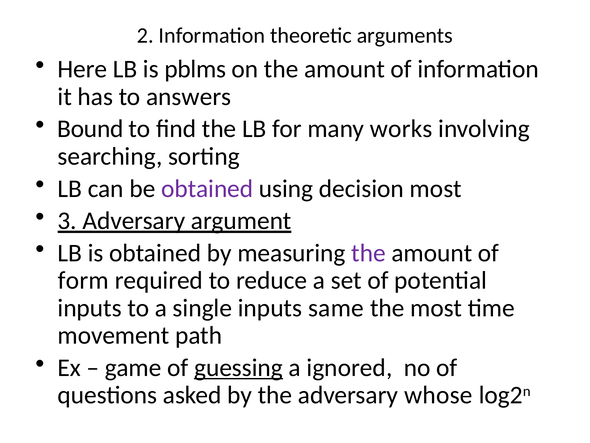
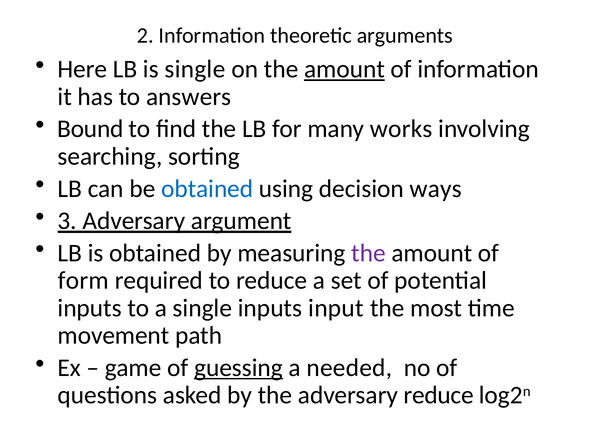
is pblms: pblms -> single
amount at (344, 69) underline: none -> present
obtained at (207, 188) colour: purple -> blue
decision most: most -> ways
same: same -> input
ignored: ignored -> needed
adversary whose: whose -> reduce
